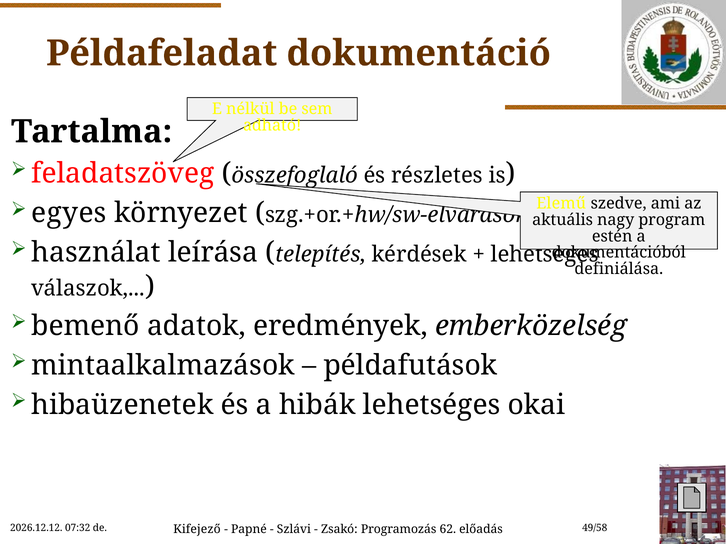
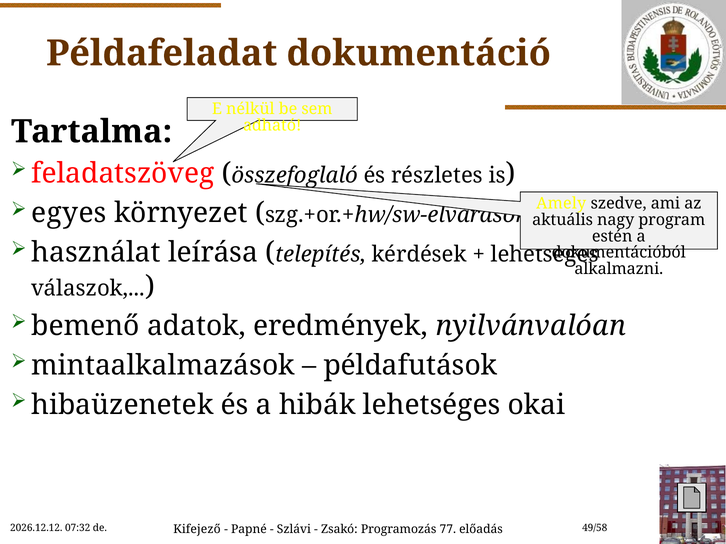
Elemű: Elemű -> Amely
definiálása: definiálása -> alkalmazni
emberközelség: emberközelség -> nyilvánvalóan
62: 62 -> 77
